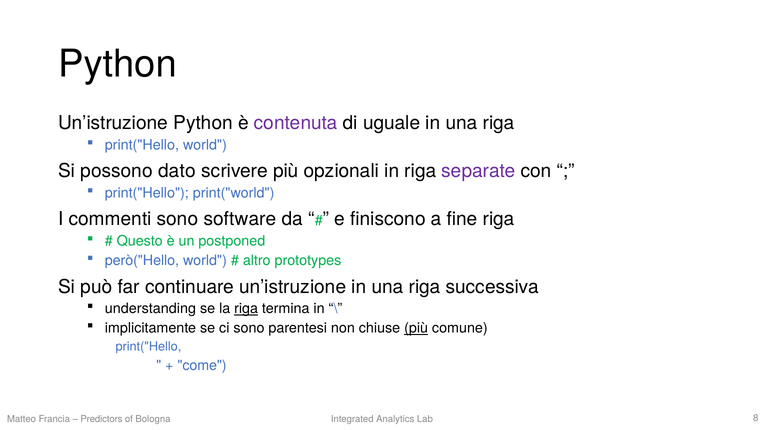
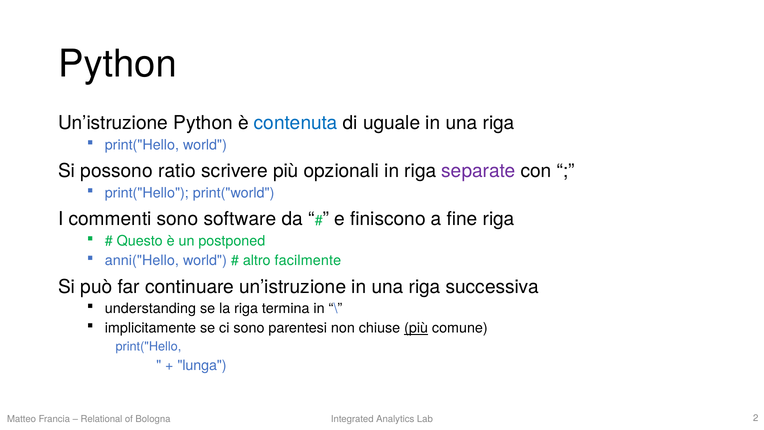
contenuta colour: purple -> blue
dato: dato -> ratio
però("Hello: però("Hello -> anni("Hello
prototypes: prototypes -> facilmente
riga at (246, 309) underline: present -> none
come: come -> lunga
Predictors: Predictors -> Relational
8: 8 -> 2
